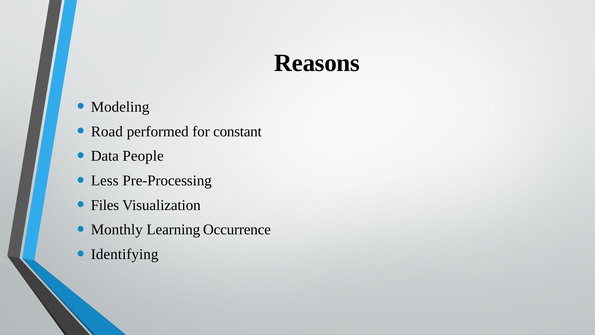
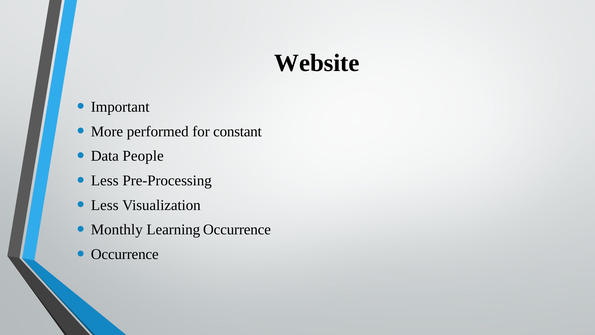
Reasons: Reasons -> Website
Modeling: Modeling -> Important
Road: Road -> More
Files at (105, 205): Files -> Less
Identifying at (125, 254): Identifying -> Occurrence
